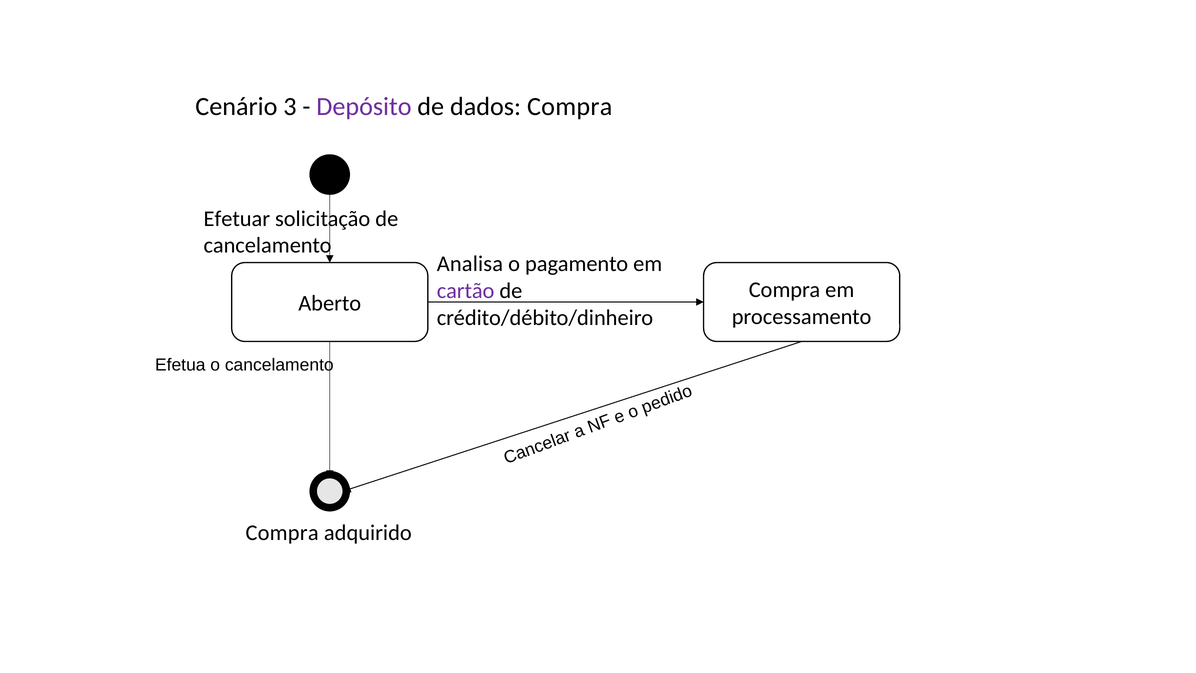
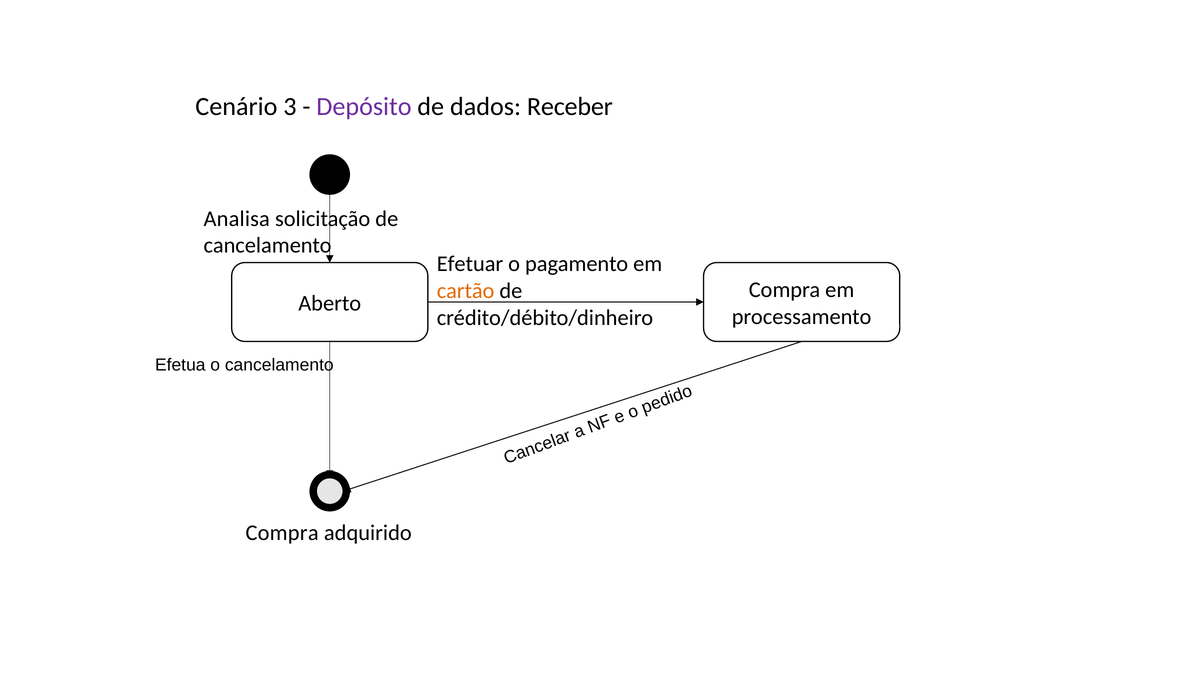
dados Compra: Compra -> Receber
Efetuar: Efetuar -> Analisa
Analisa: Analisa -> Efetuar
cartão colour: purple -> orange
